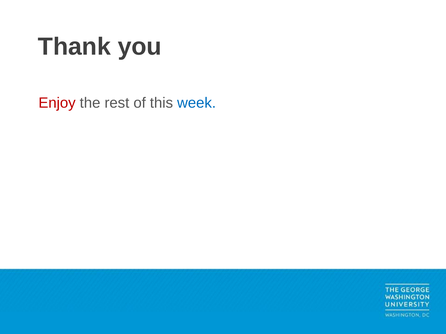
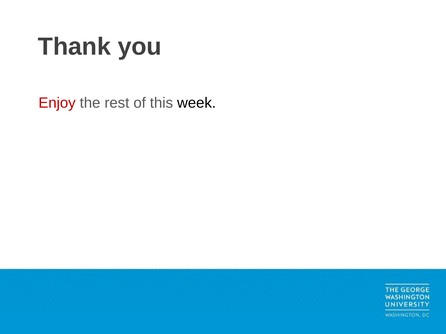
week colour: blue -> black
